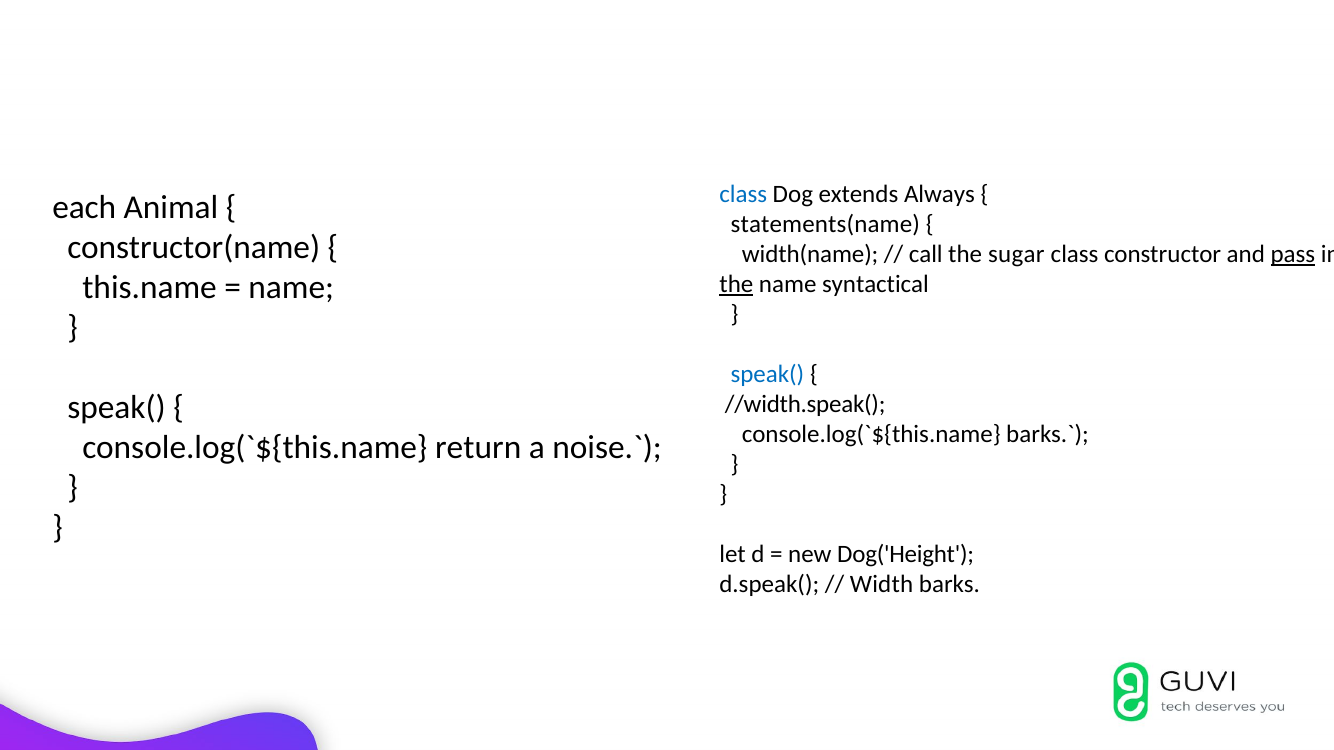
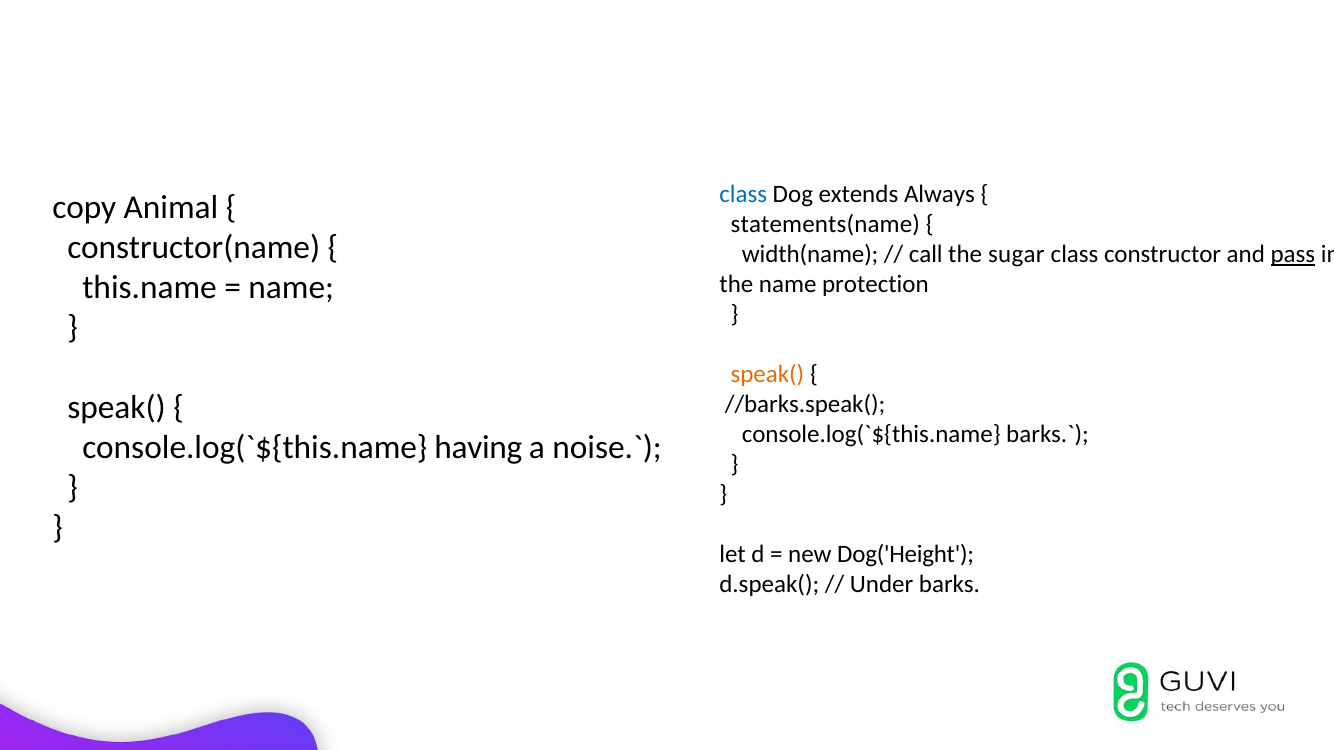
each: each -> copy
the at (736, 285) underline: present -> none
syntactical: syntactical -> protection
speak( at (767, 375) colour: blue -> orange
//width.speak(: //width.speak( -> //barks.speak(
return: return -> having
Width: Width -> Under
